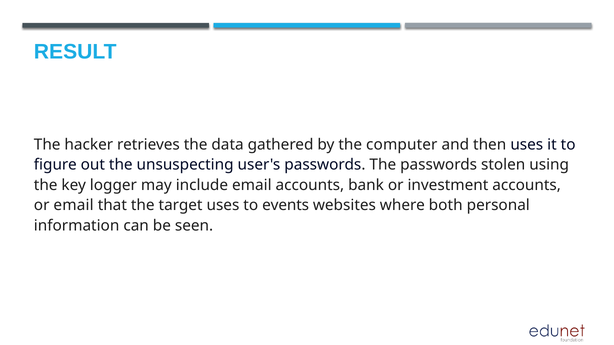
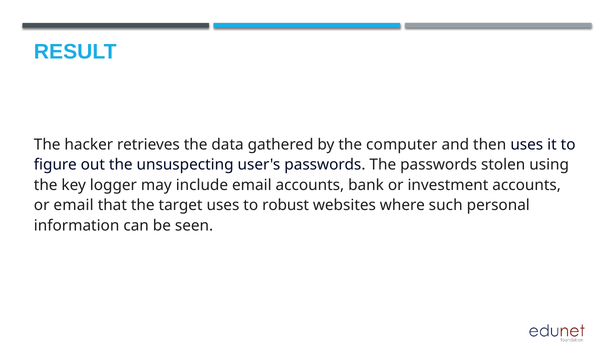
events: events -> robust
both: both -> such
